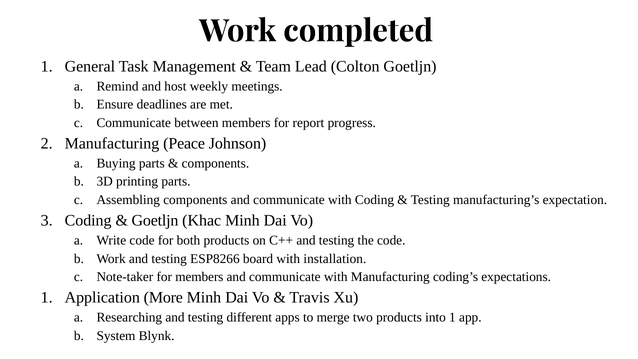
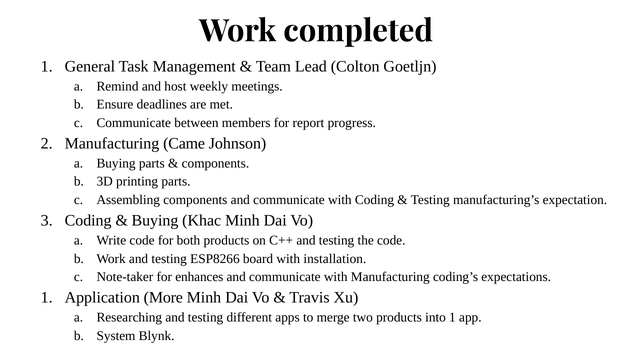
Peace: Peace -> Came
Goetljn at (155, 220): Goetljn -> Buying
for members: members -> enhances
